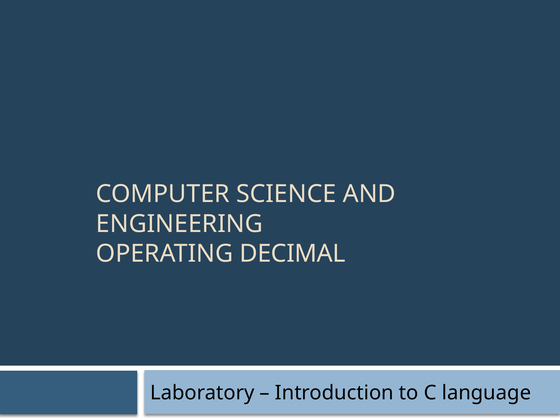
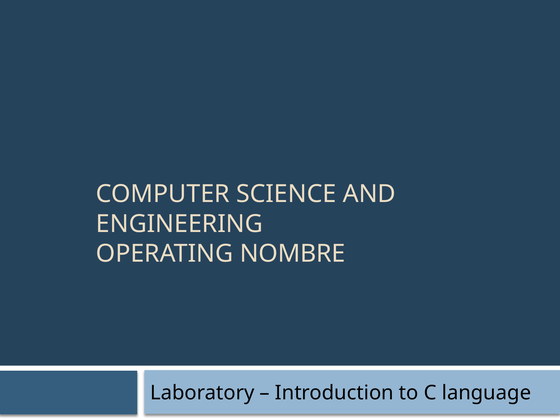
DECIMAL: DECIMAL -> NOMBRE
